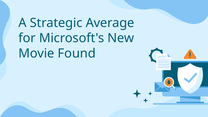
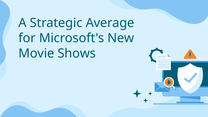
Found: Found -> Shows
